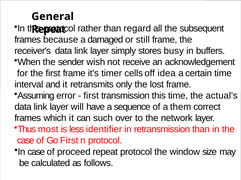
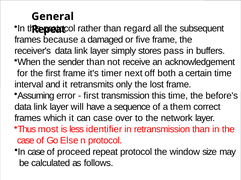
still: still -> five
busy: busy -> pass
sender wish: wish -> than
cells: cells -> next
idea: idea -> both
actual's: actual's -> before's
can such: such -> case
Go First: First -> Else
